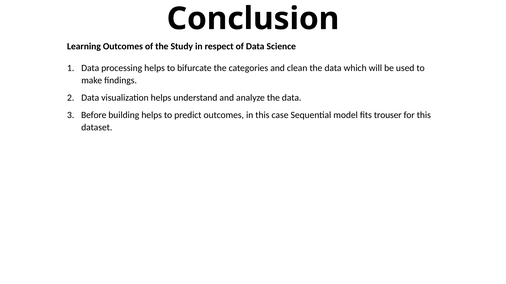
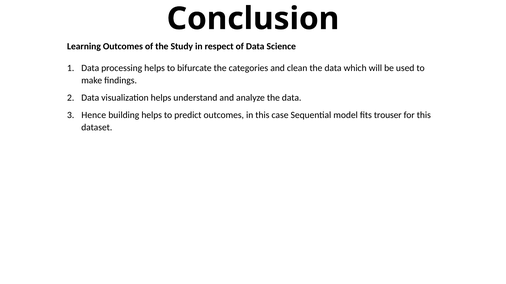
Before: Before -> Hence
